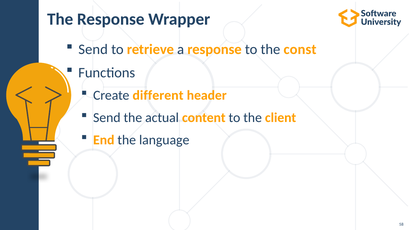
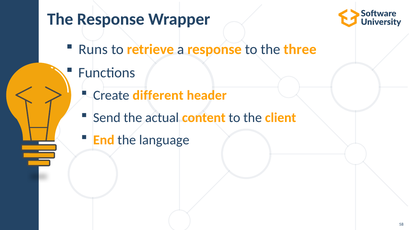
Send at (93, 49): Send -> Runs
const: const -> three
